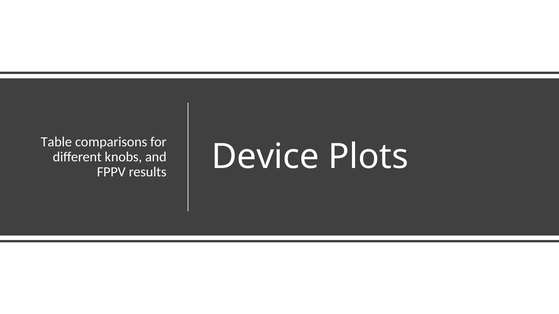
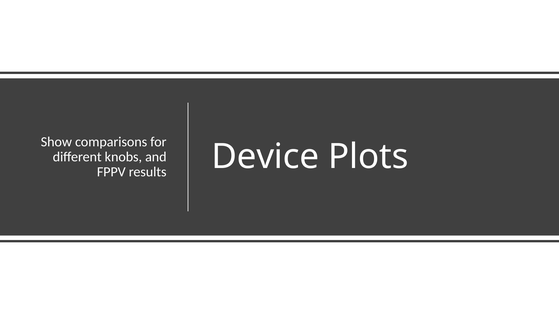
Table: Table -> Show
